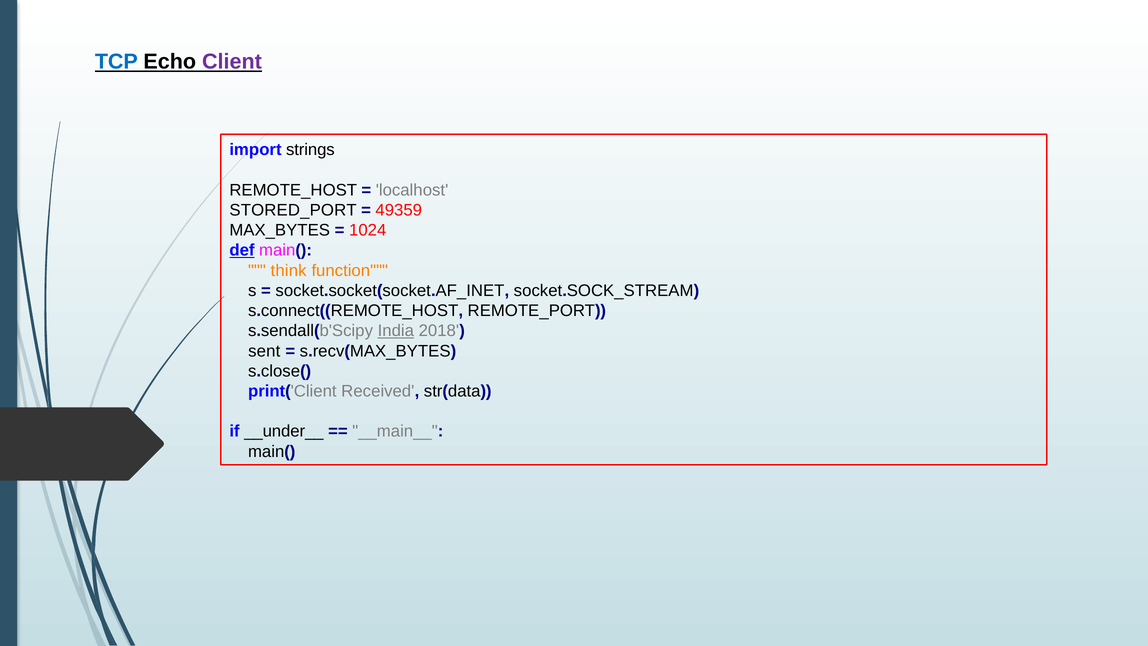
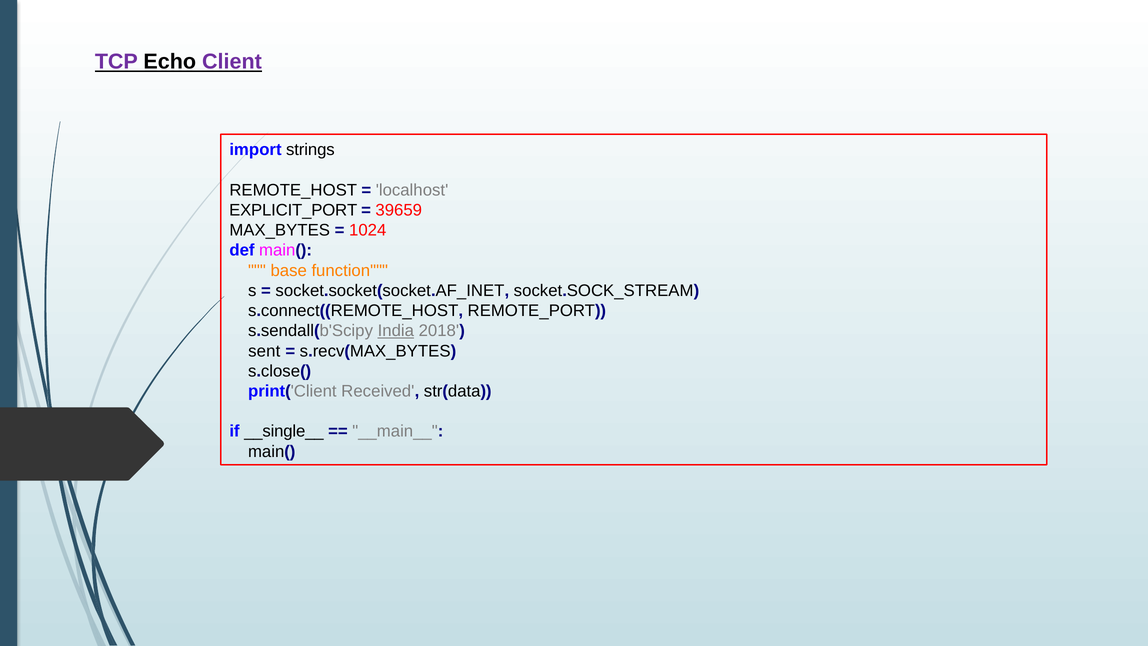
TCP colour: blue -> purple
STORED_PORT: STORED_PORT -> EXPLICIT_PORT
49359: 49359 -> 39659
def underline: present -> none
think: think -> base
__under__: __under__ -> __single__
